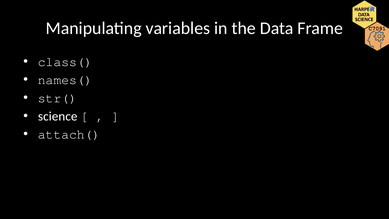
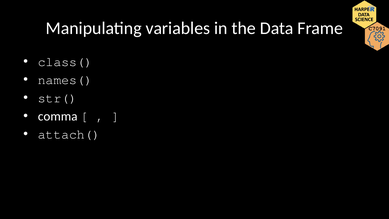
science: science -> comma
